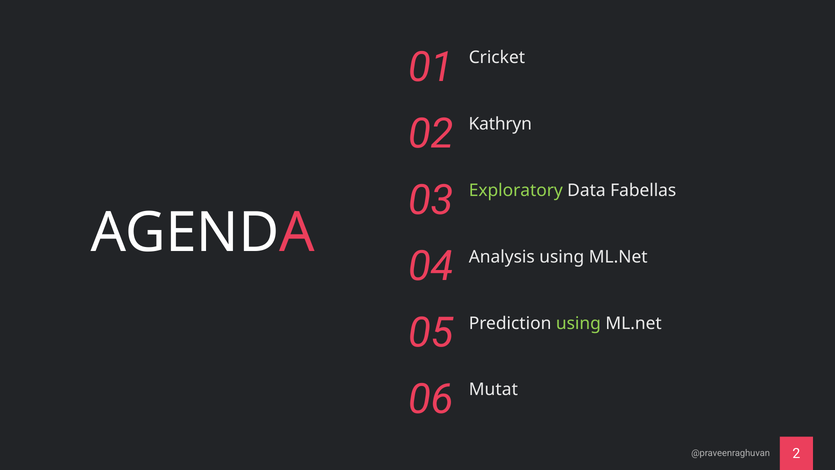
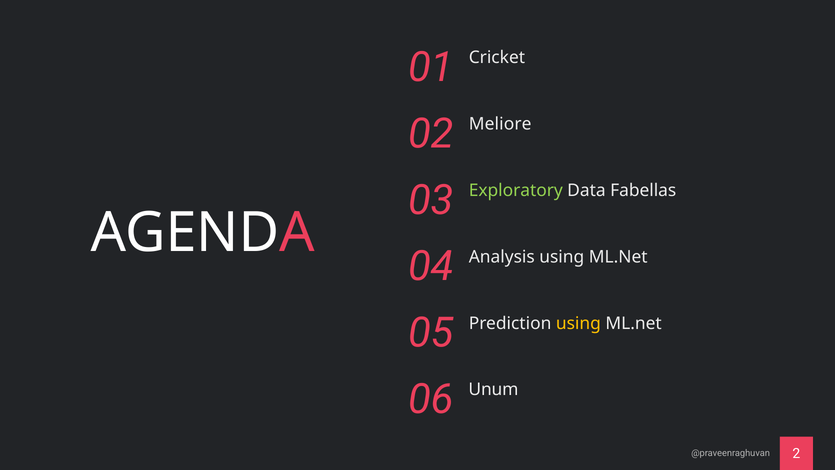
Kathryn: Kathryn -> Meliore
using at (578, 323) colour: light green -> yellow
Mutat: Mutat -> Unum
